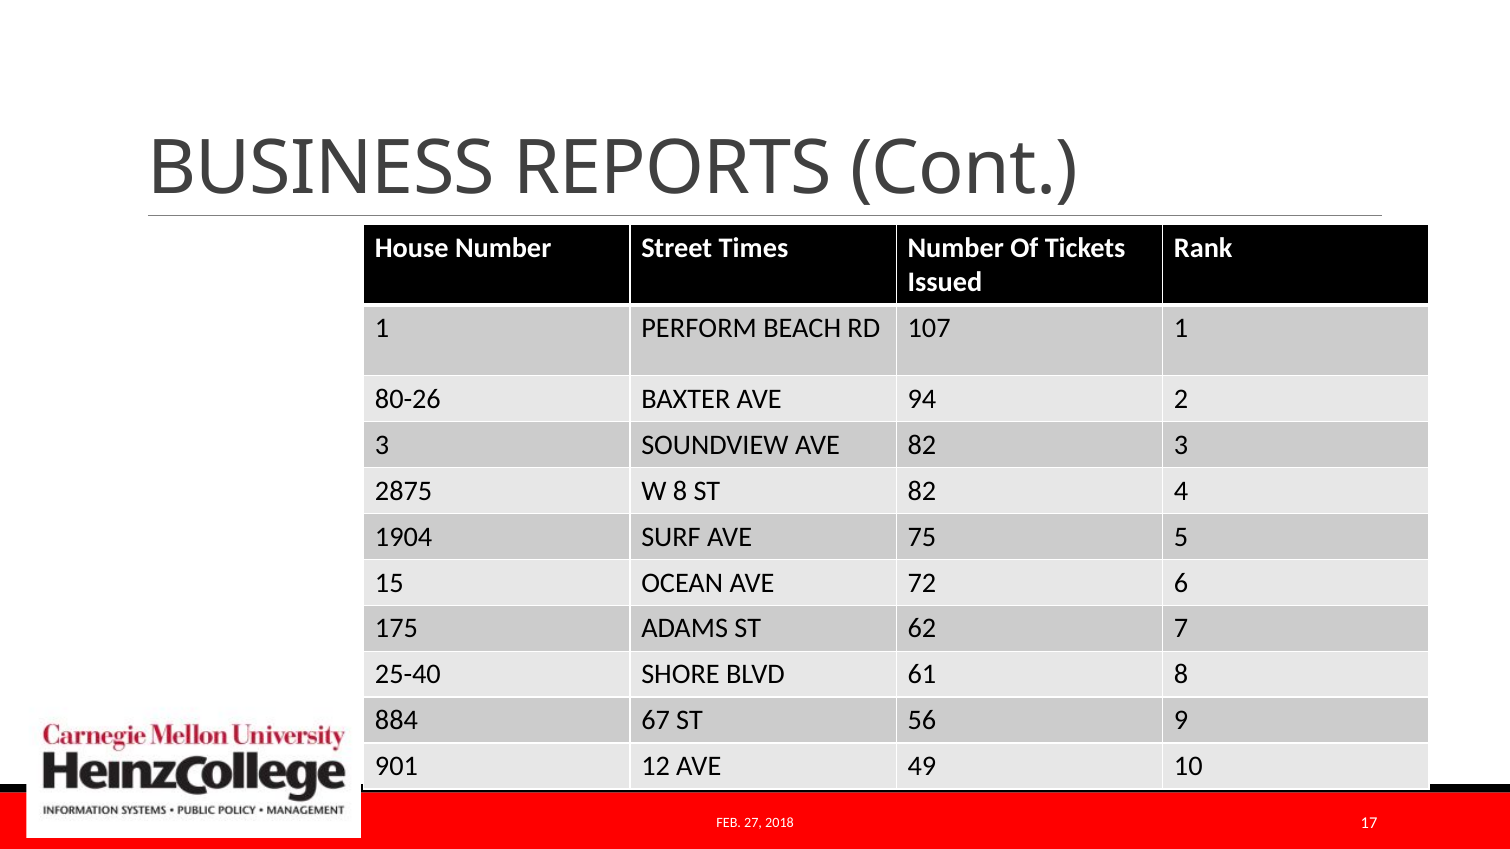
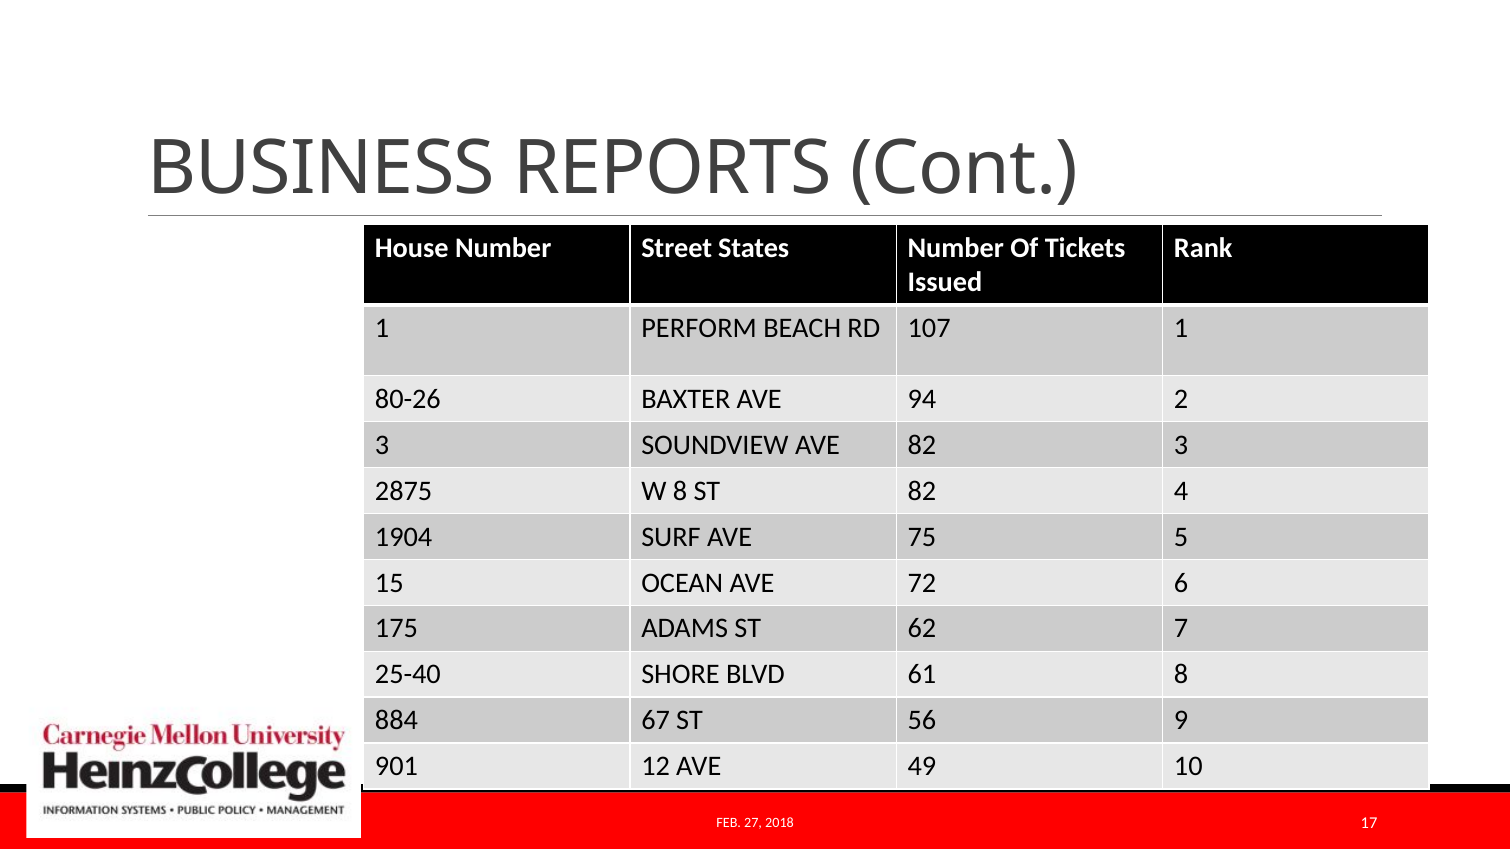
Times: Times -> States
